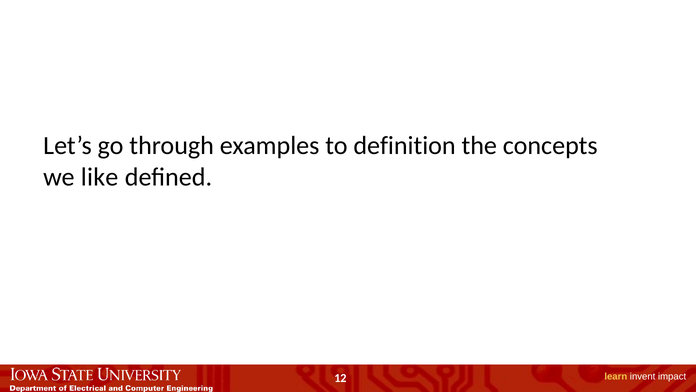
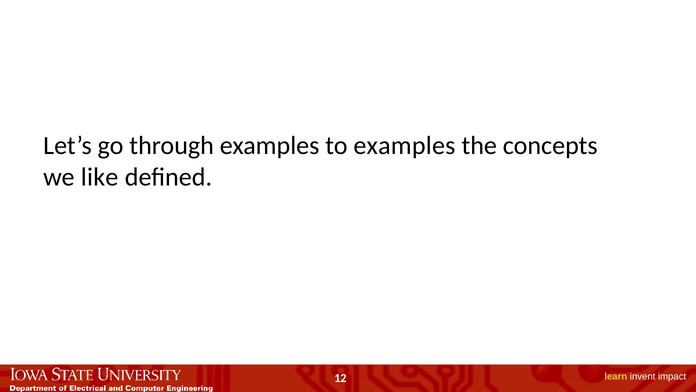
to definition: definition -> examples
